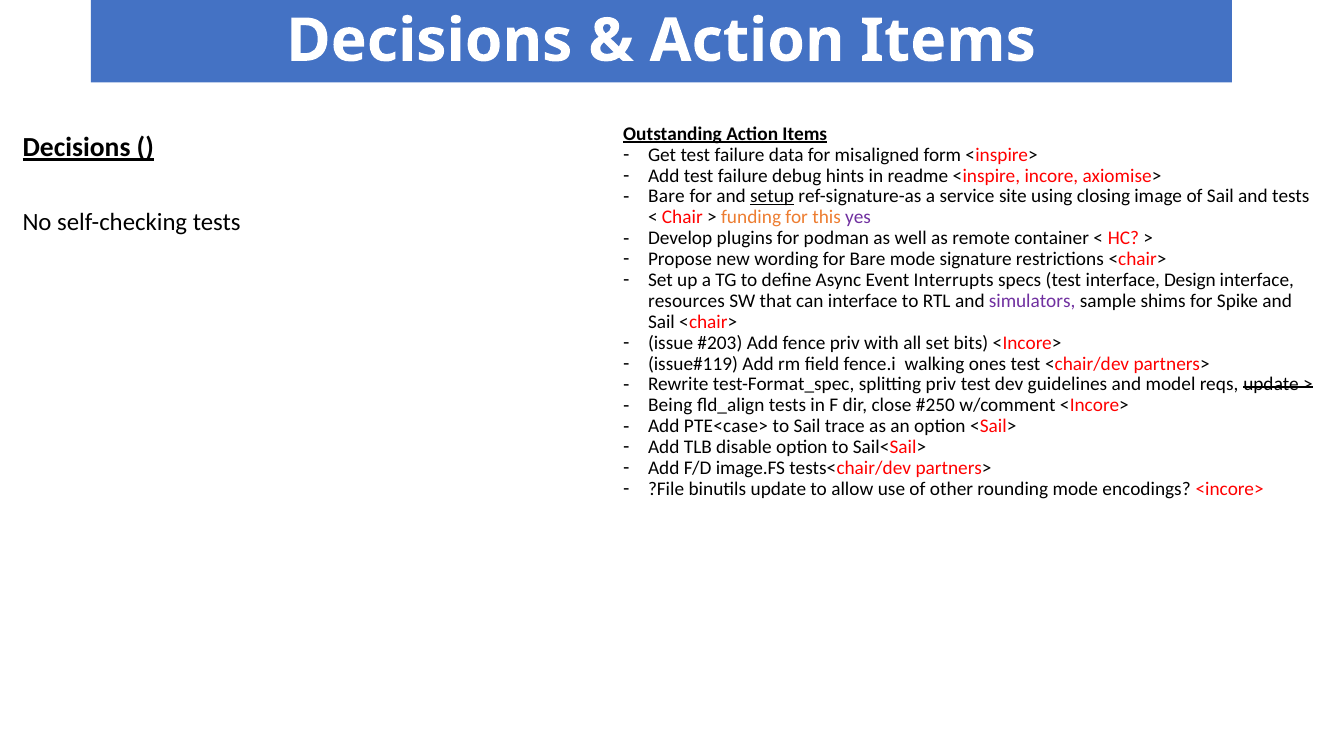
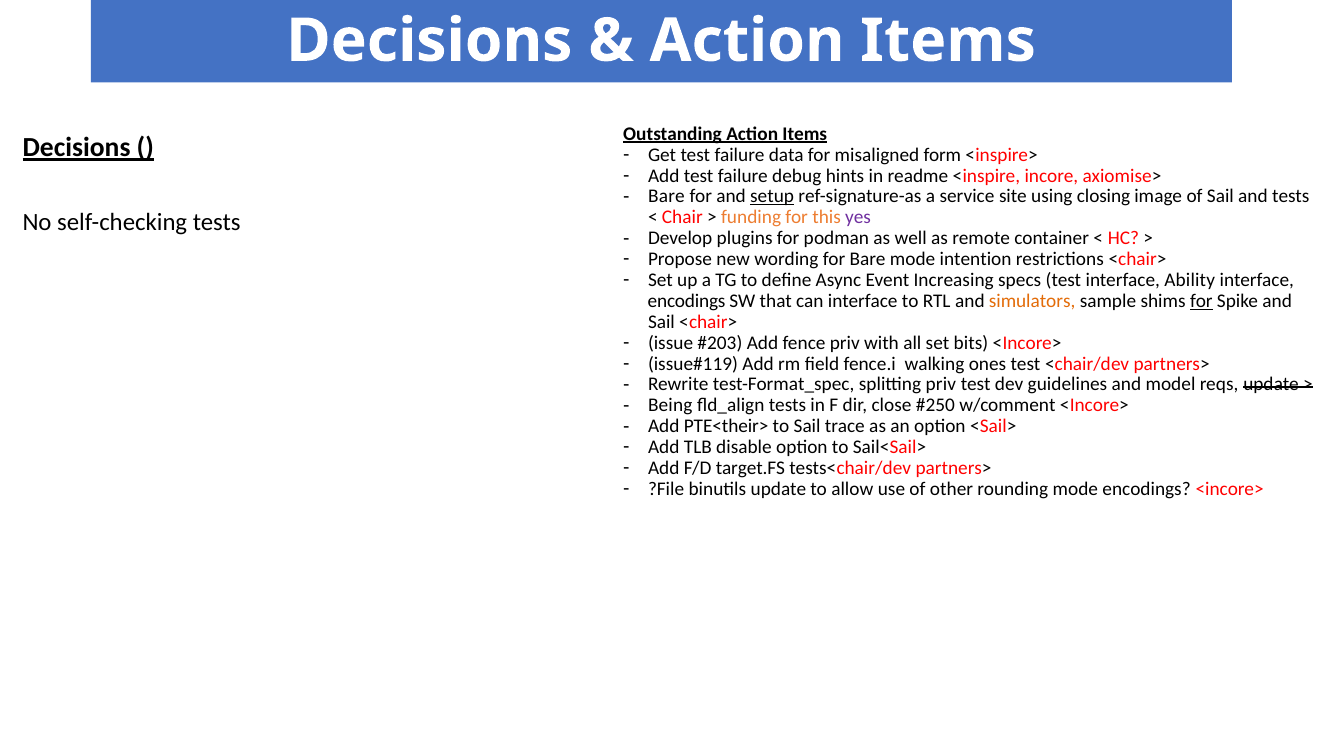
signature: signature -> intention
Interrupts: Interrupts -> Increasing
Design: Design -> Ability
resources at (686, 301): resources -> encodings
simulators colour: purple -> orange
for at (1201, 301) underline: none -> present
PTE<case>: PTE<case> -> PTE<their>
image.FS: image.FS -> target.FS
